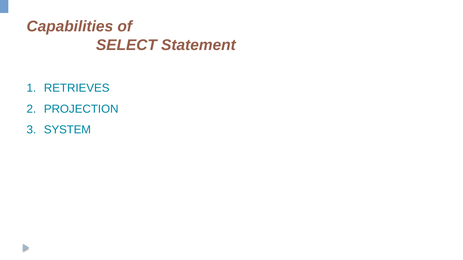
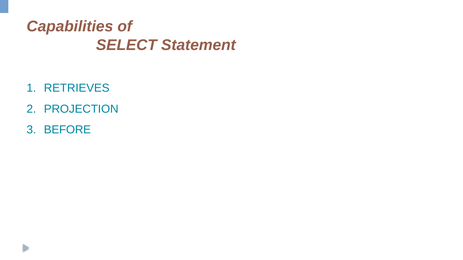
SYSTEM: SYSTEM -> BEFORE
